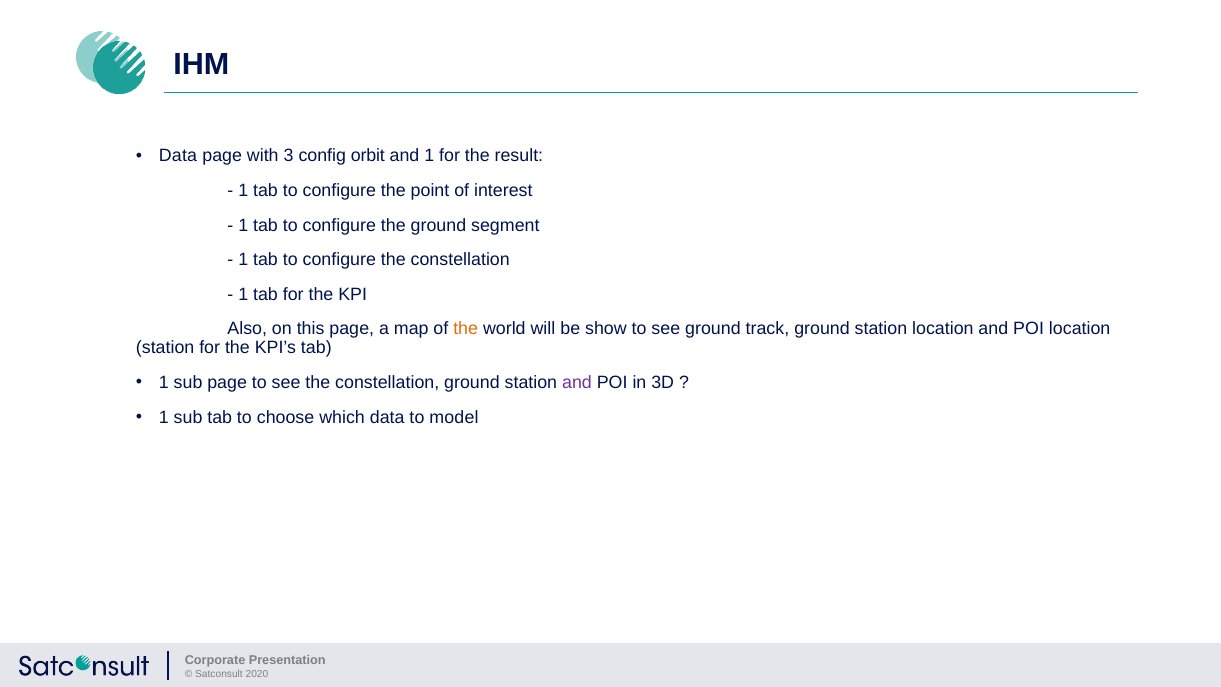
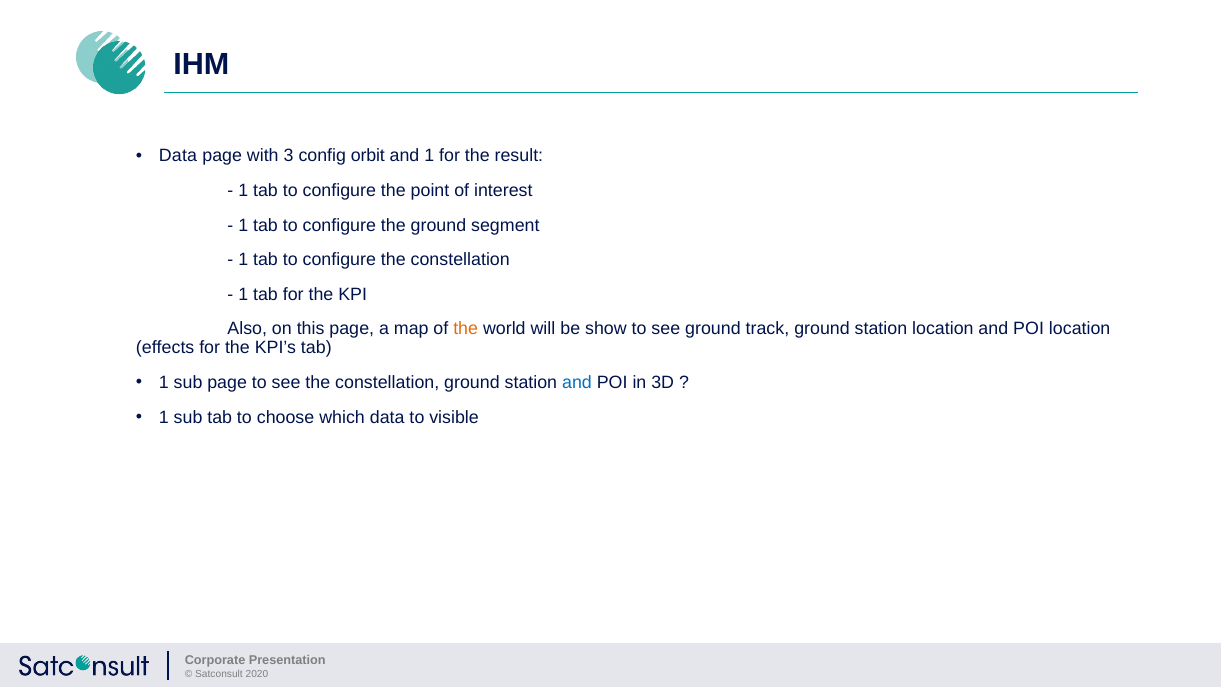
station at (165, 348): station -> effects
and at (577, 382) colour: purple -> blue
model: model -> visible
